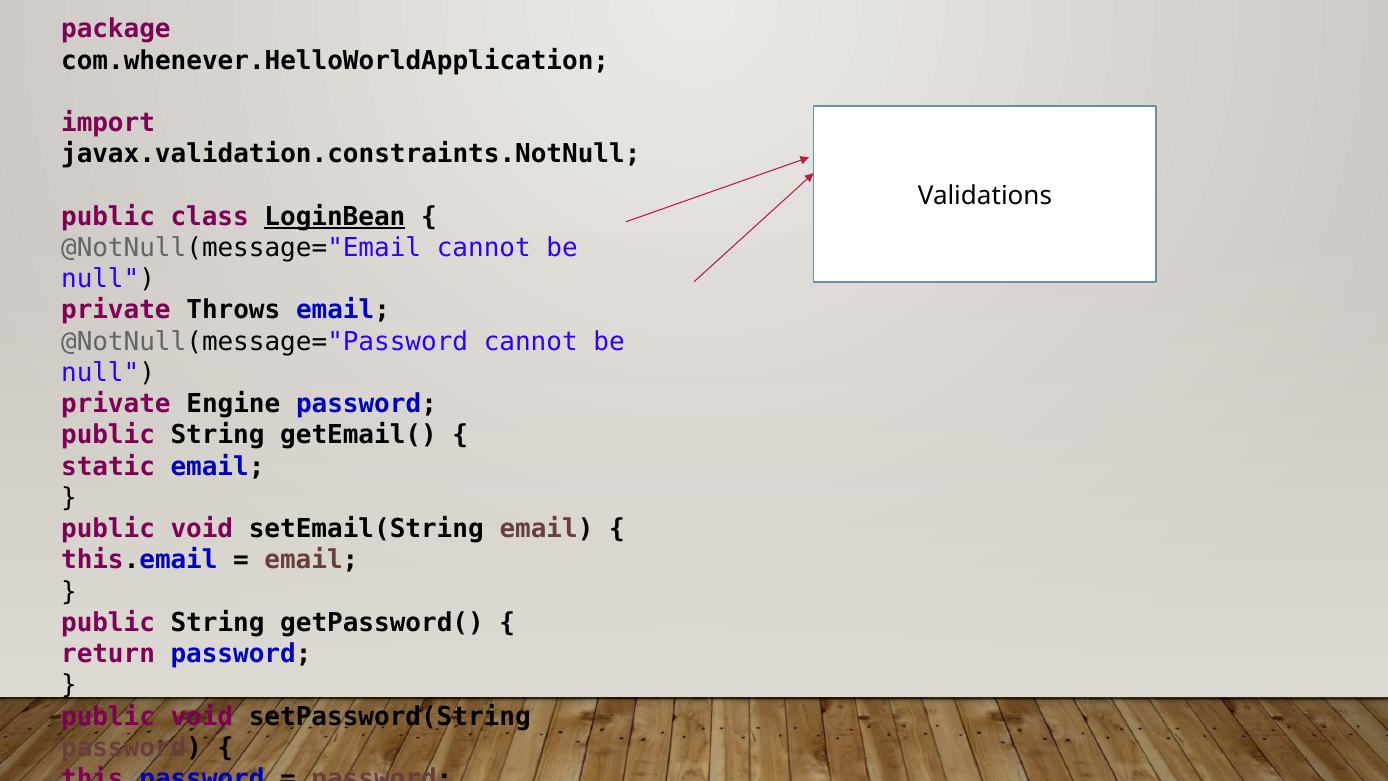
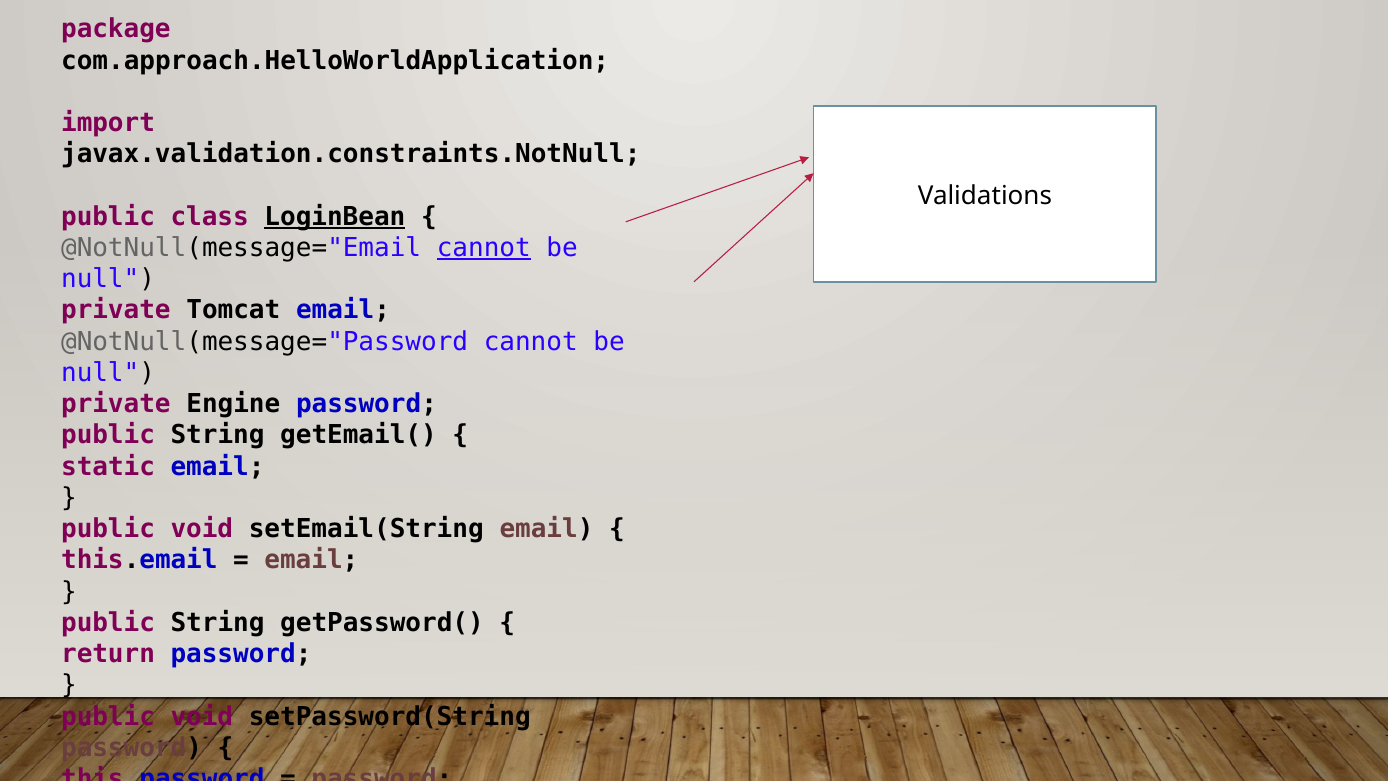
com.whenever.HelloWorldApplication: com.whenever.HelloWorldApplication -> com.approach.HelloWorldApplication
cannot at (484, 248) underline: none -> present
Throws: Throws -> Tomcat
